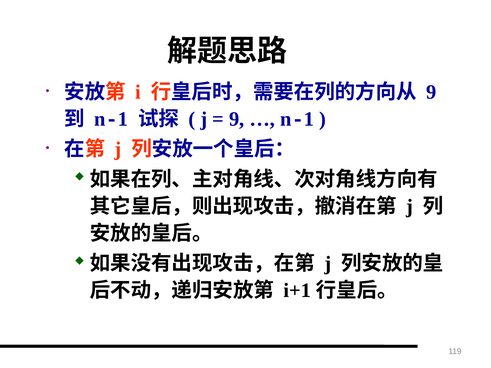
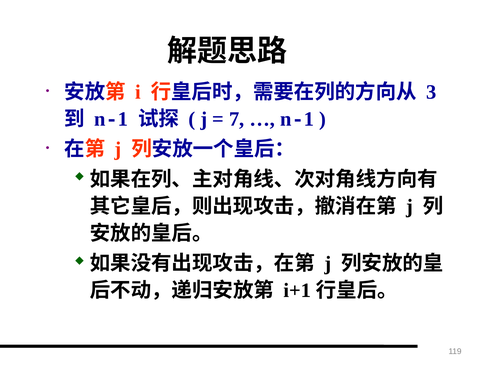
9 at (431, 92): 9 -> 3
9 at (237, 119): 9 -> 7
